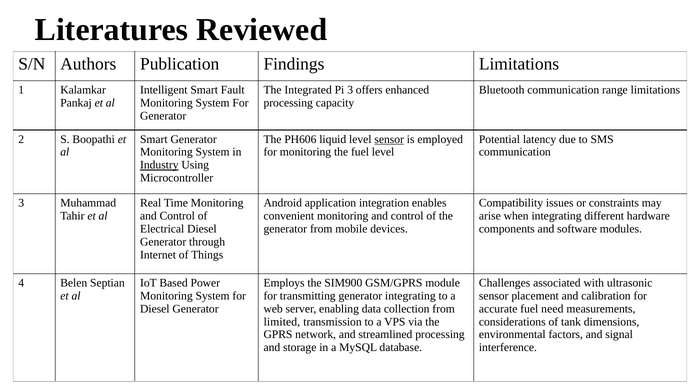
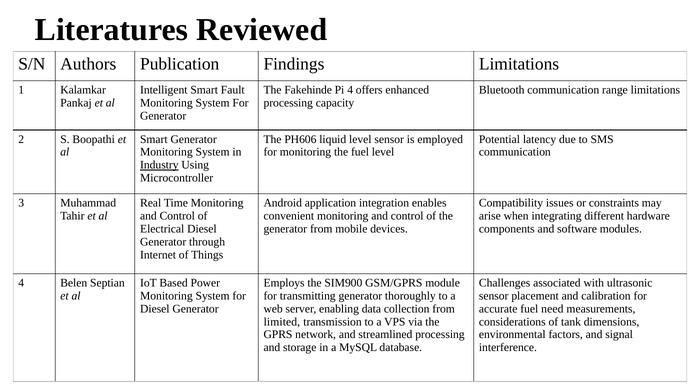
Integrated: Integrated -> Fakehinde
Pi 3: 3 -> 4
sensor at (389, 139) underline: present -> none
generator integrating: integrating -> thoroughly
